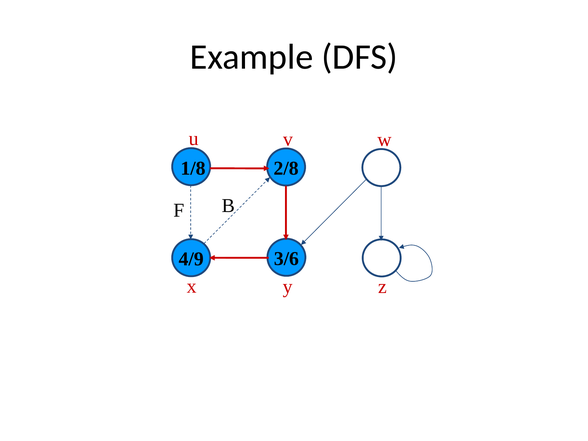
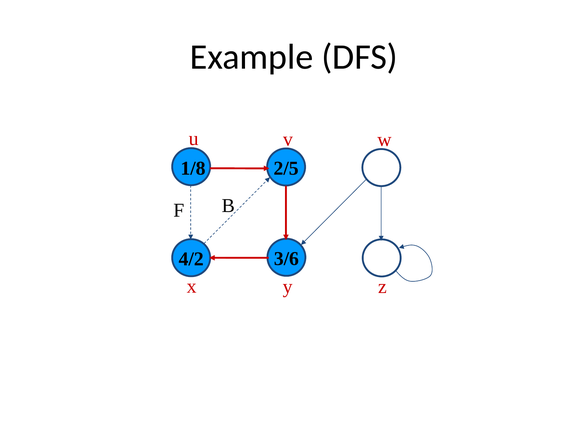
2/8: 2/8 -> 2/5
4/9: 4/9 -> 4/2
